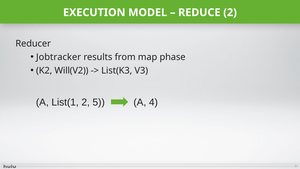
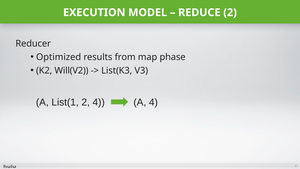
Jobtracker: Jobtracker -> Optimized
2 5: 5 -> 4
